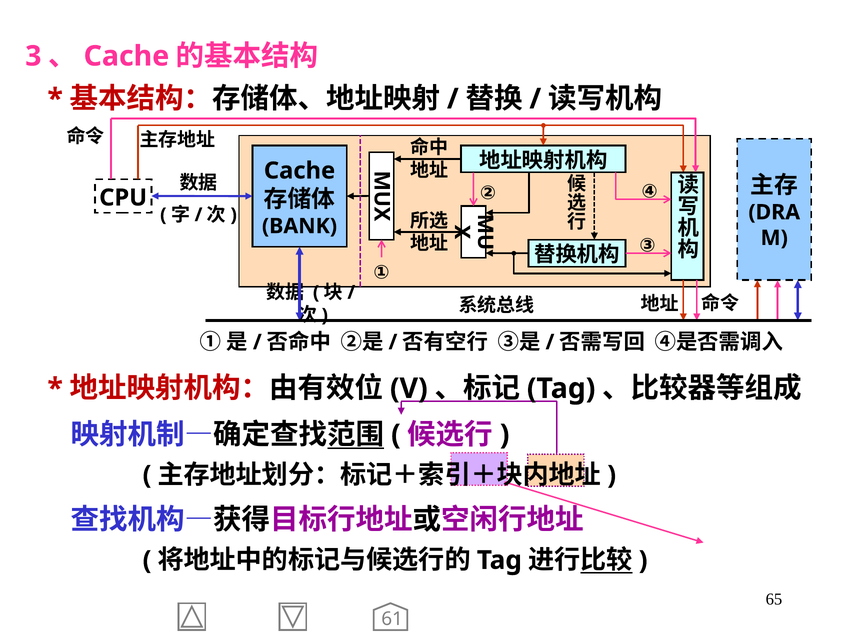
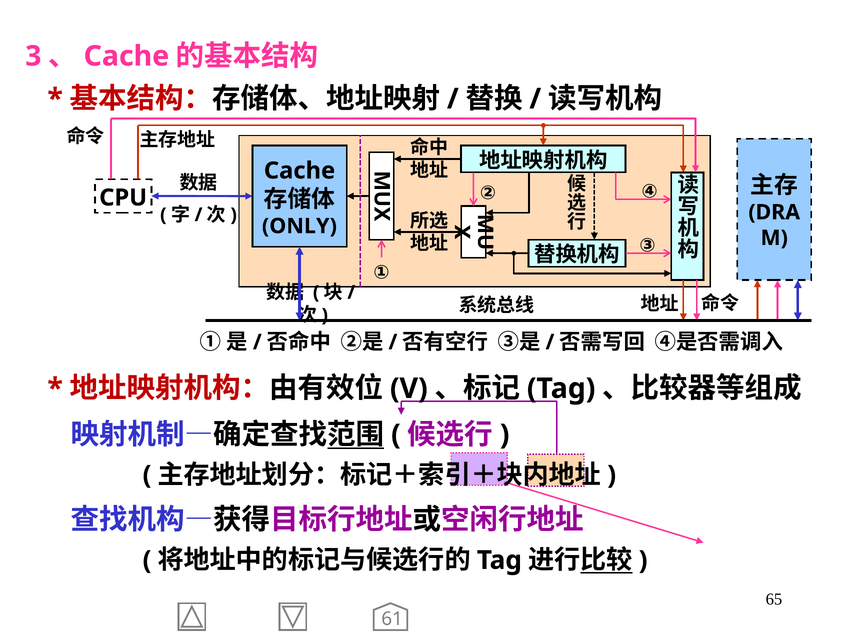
BANK: BANK -> ONLY
